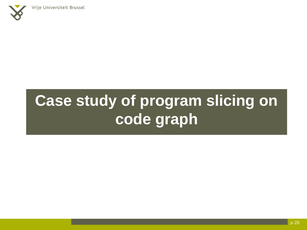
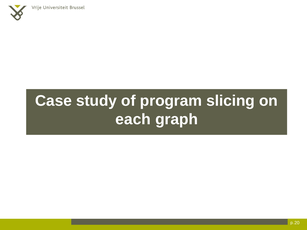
code: code -> each
